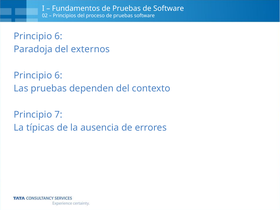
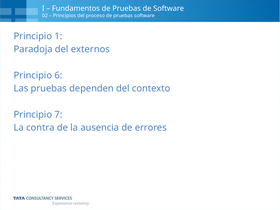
6 at (58, 36): 6 -> 1
típicas: típicas -> contra
